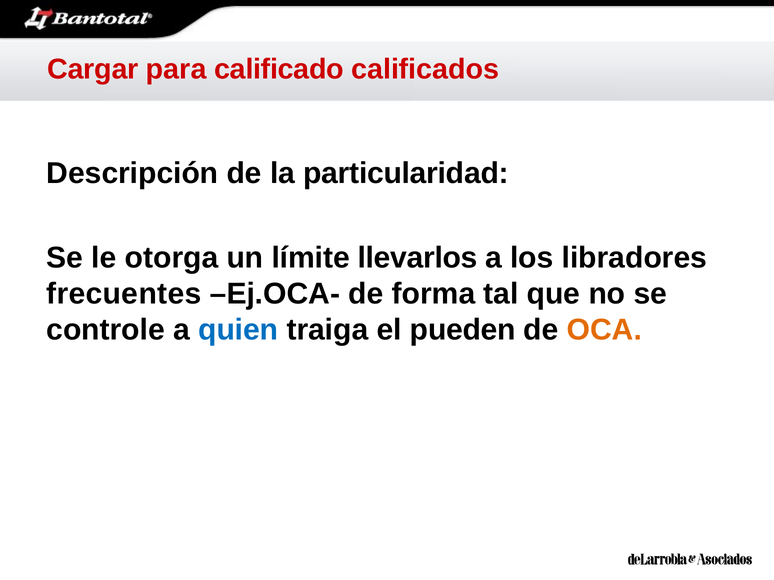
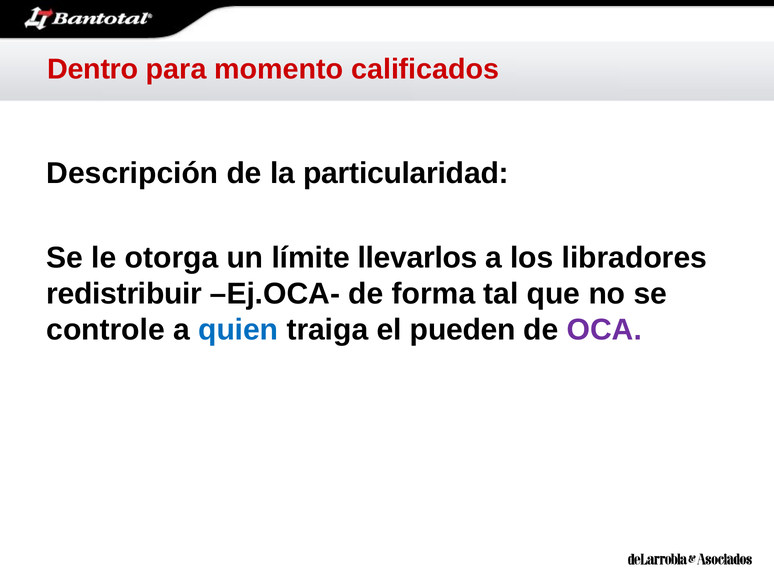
Cargar: Cargar -> Dentro
calificado: calificado -> momento
frecuentes: frecuentes -> redistribuir
OCA colour: orange -> purple
